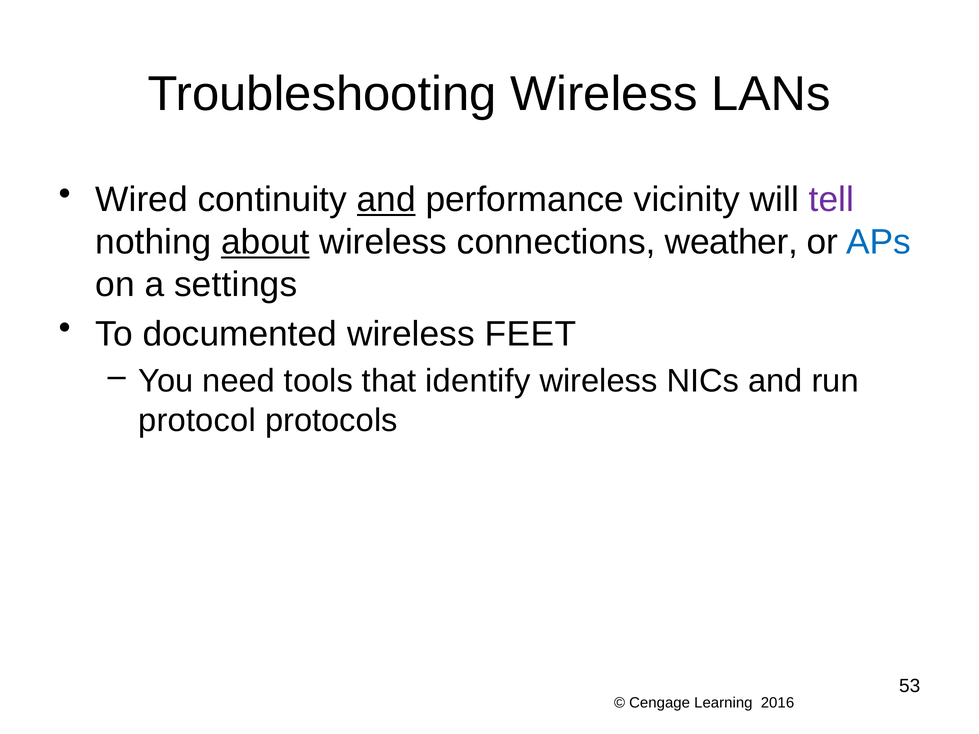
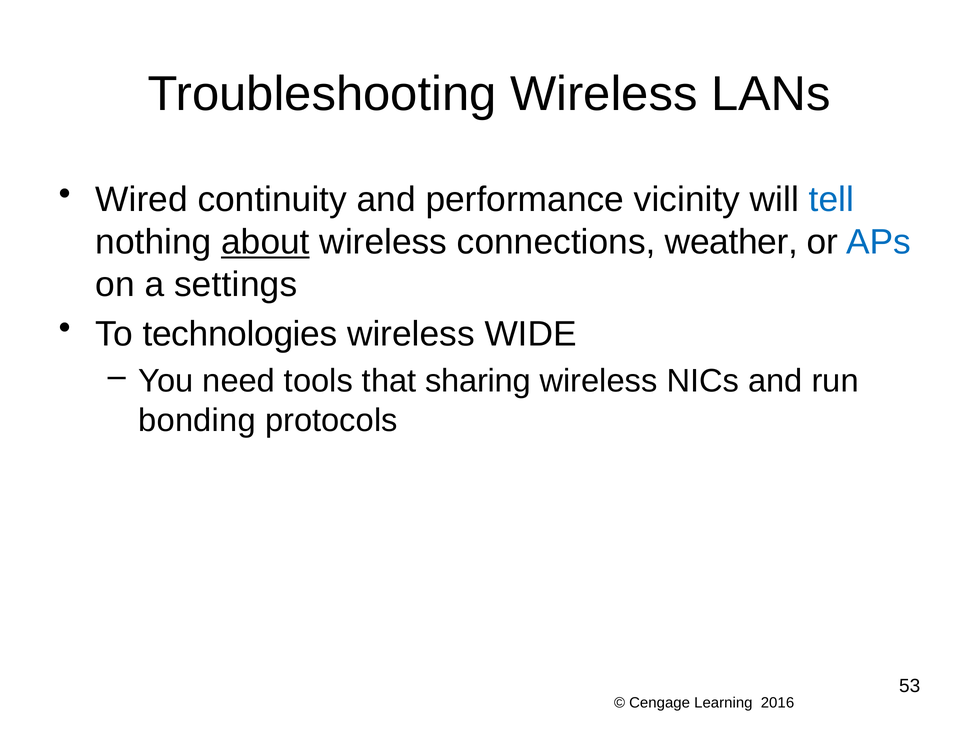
and at (386, 200) underline: present -> none
tell colour: purple -> blue
documented: documented -> technologies
FEET: FEET -> WIDE
identify: identify -> sharing
protocol: protocol -> bonding
